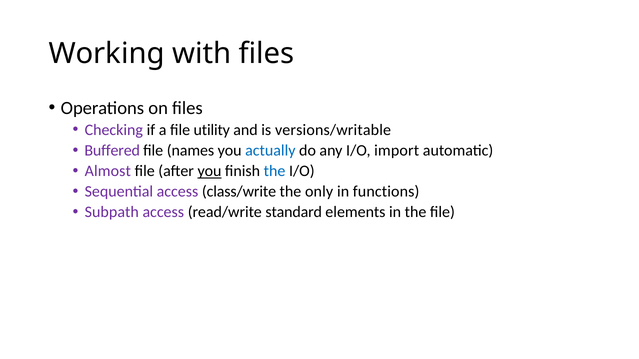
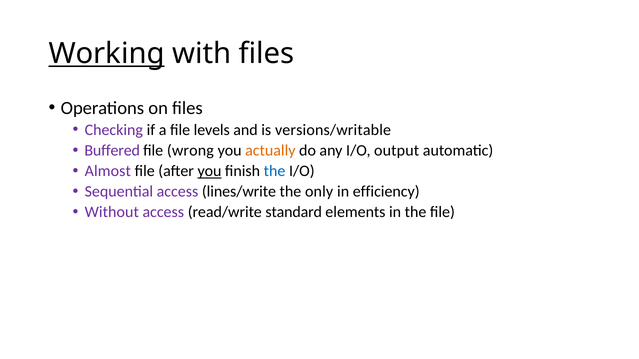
Working underline: none -> present
utility: utility -> levels
names: names -> wrong
actually colour: blue -> orange
import: import -> output
class/write: class/write -> lines/write
functions: functions -> efficiency
Subpath: Subpath -> Without
